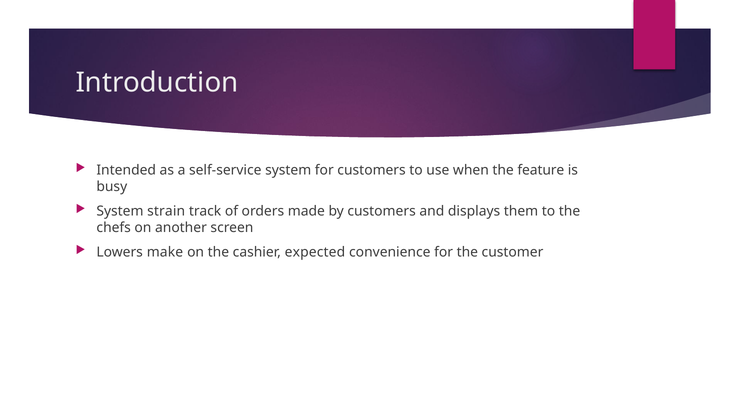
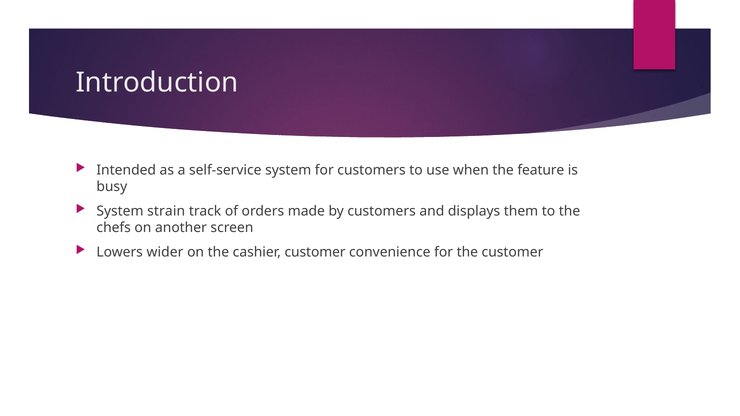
make: make -> wider
cashier expected: expected -> customer
